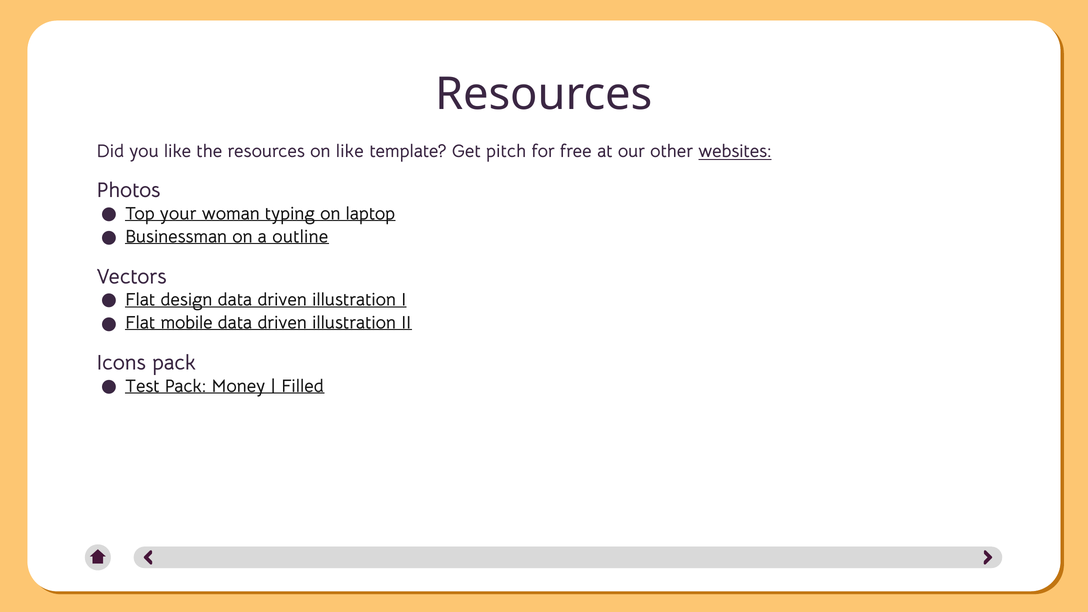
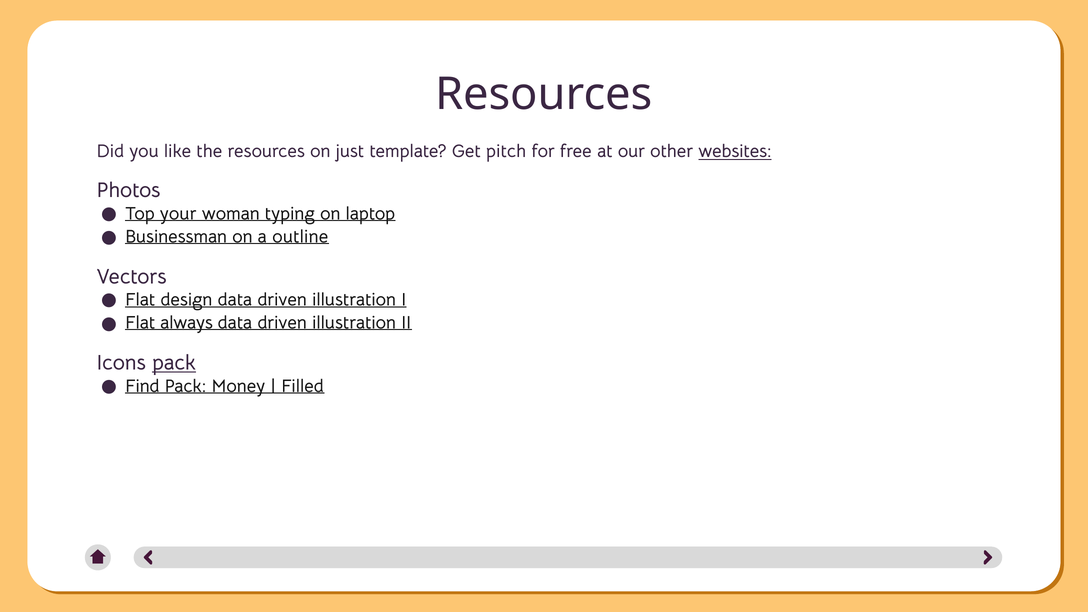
on like: like -> just
mobile: mobile -> always
pack at (174, 363) underline: none -> present
Test: Test -> Find
